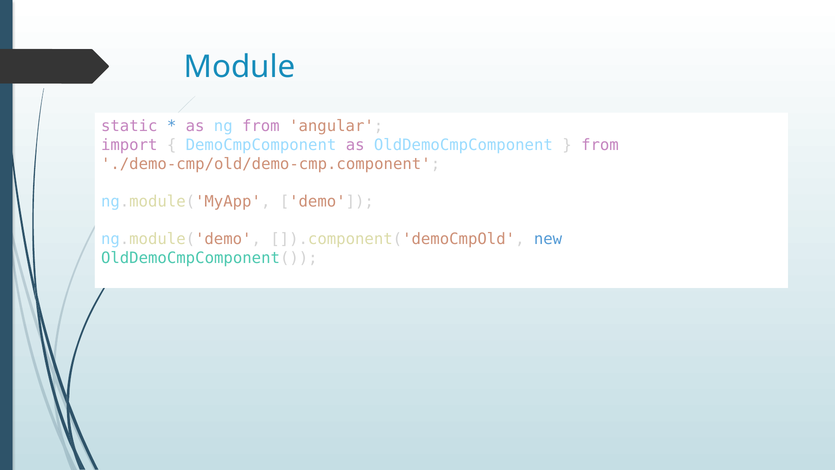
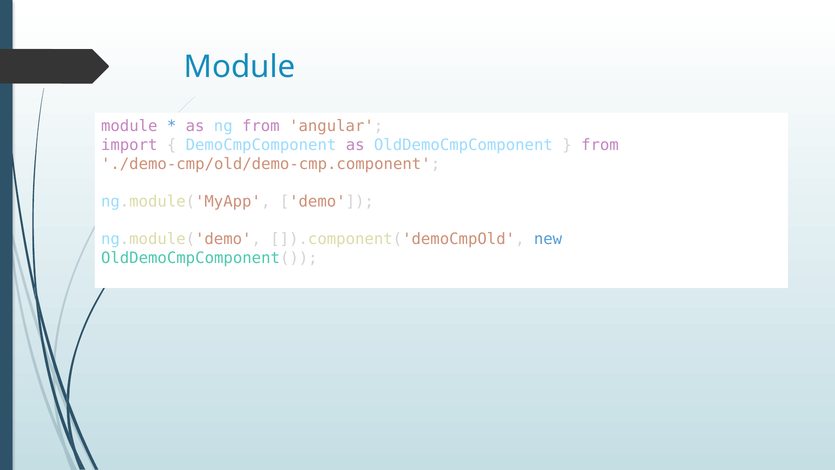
static at (129, 126): static -> module
